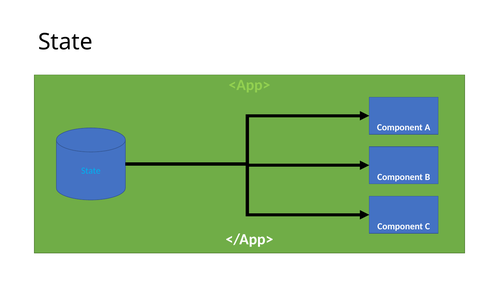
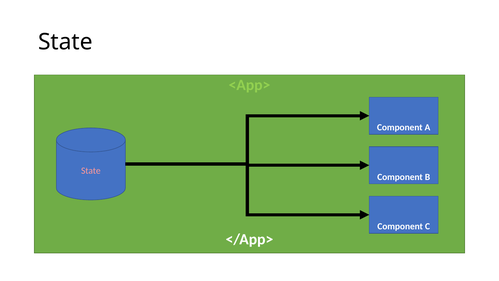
State at (91, 170) colour: light blue -> pink
